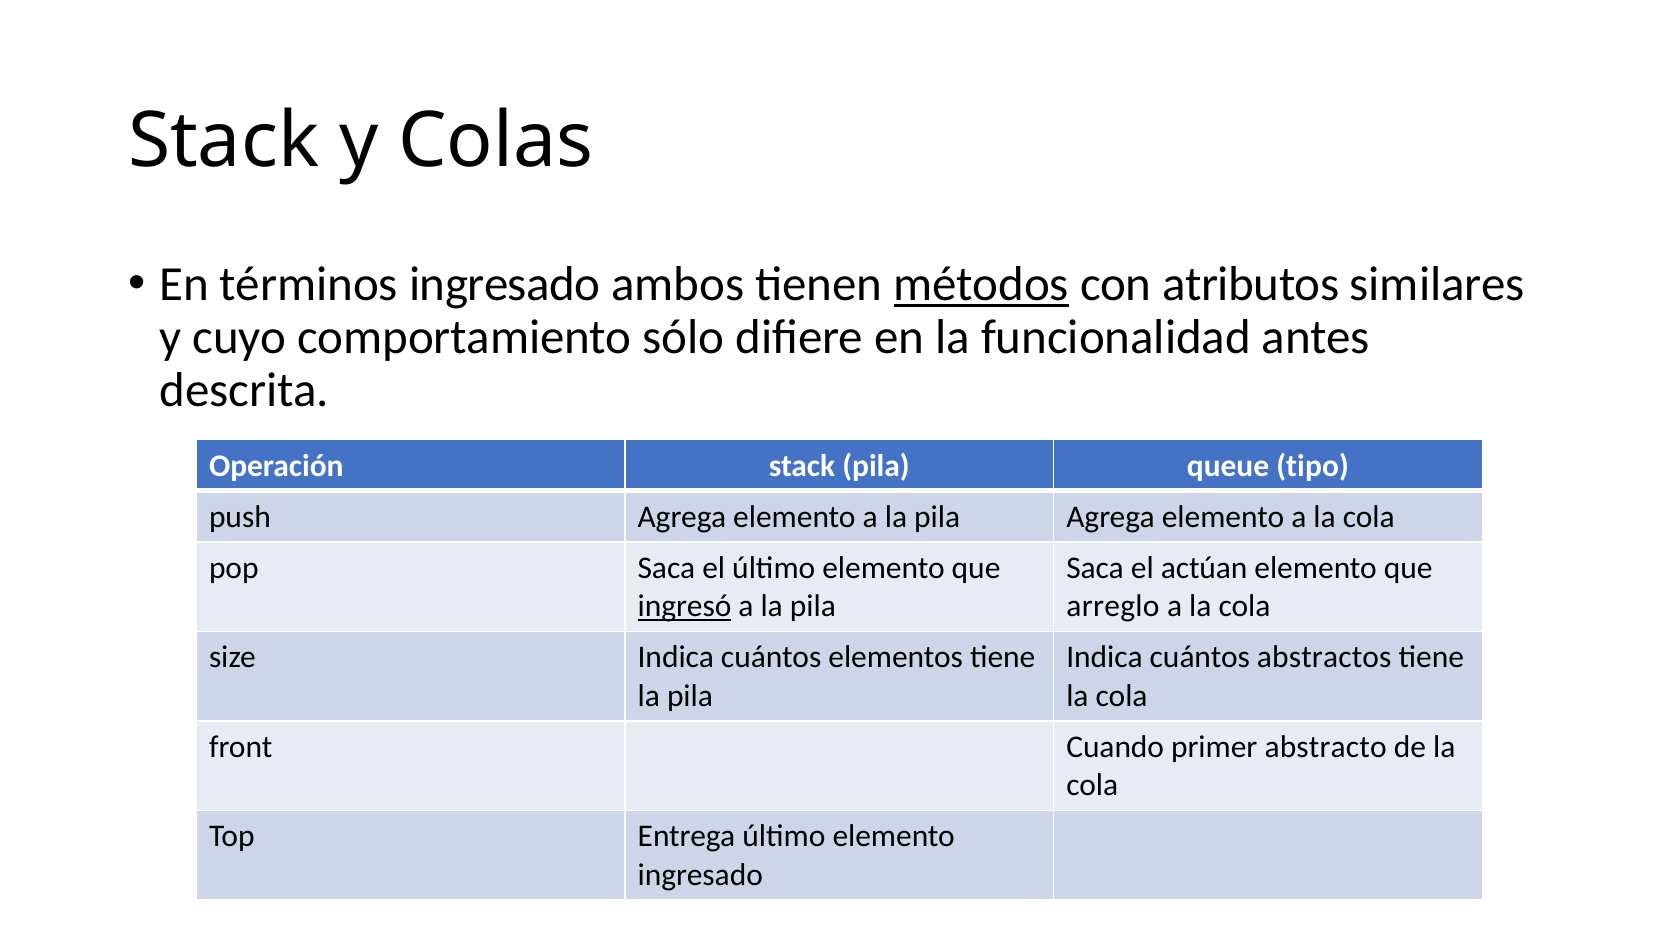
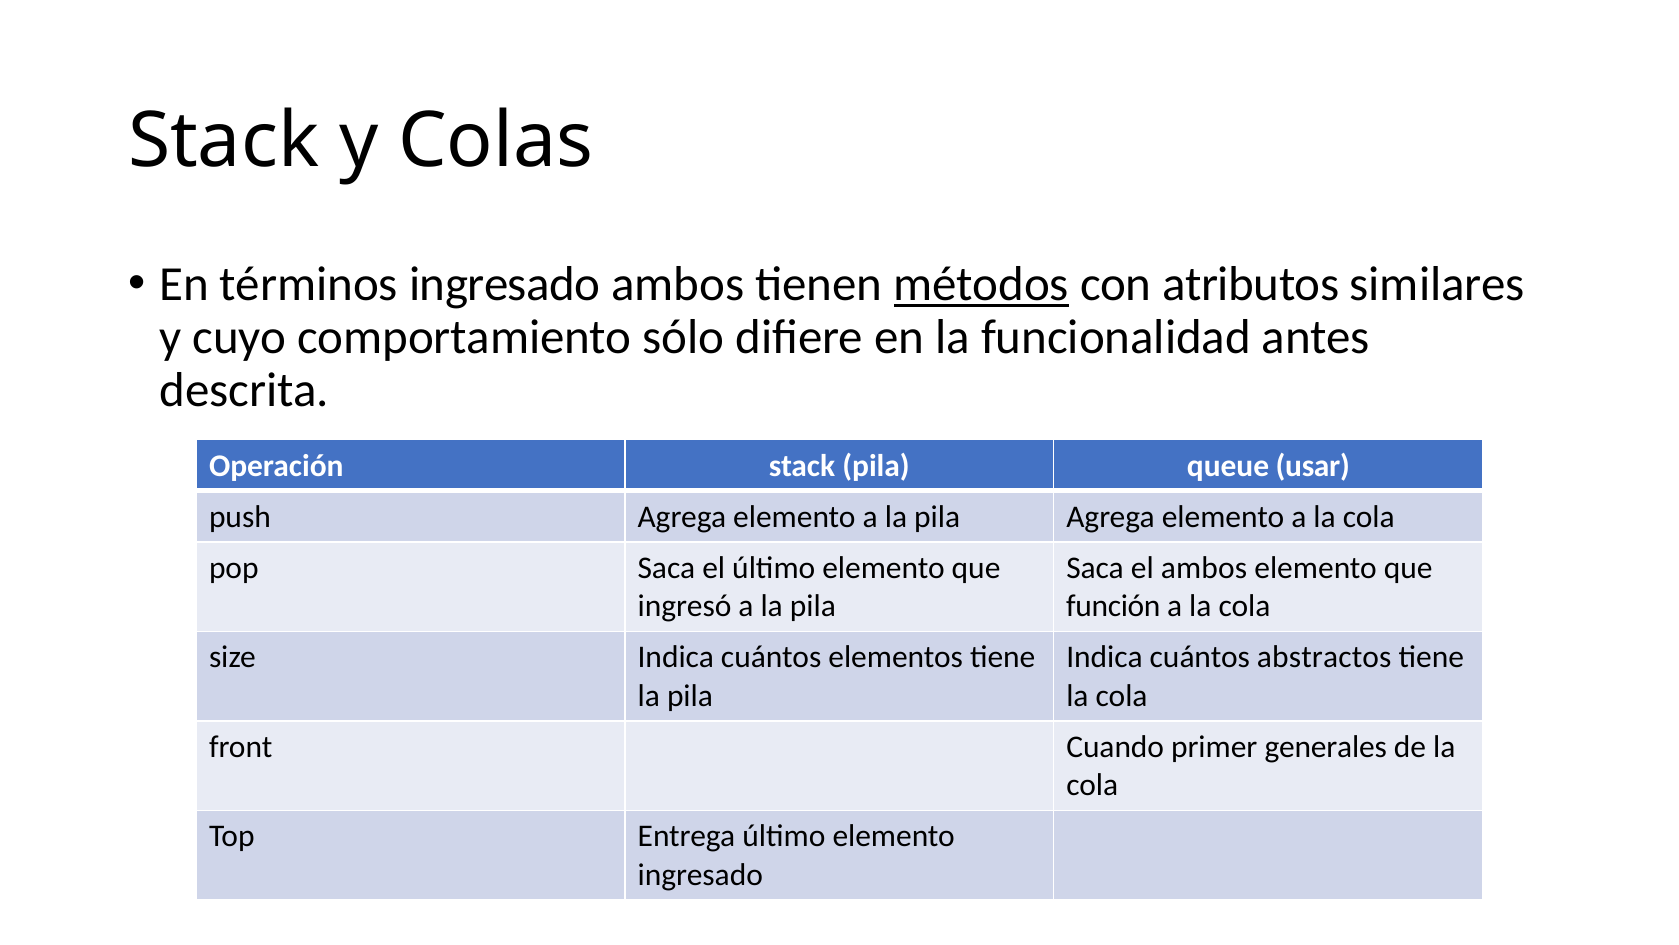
tipo: tipo -> usar
el actúan: actúan -> ambos
ingresó underline: present -> none
arreglo: arreglo -> función
abstracto: abstracto -> generales
